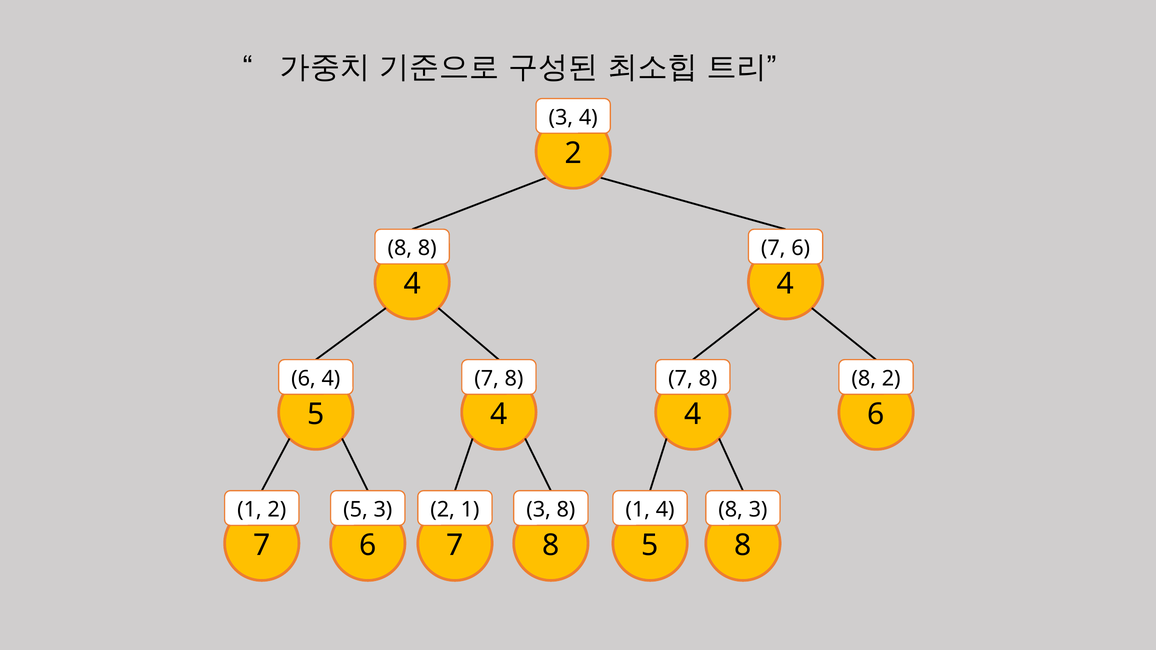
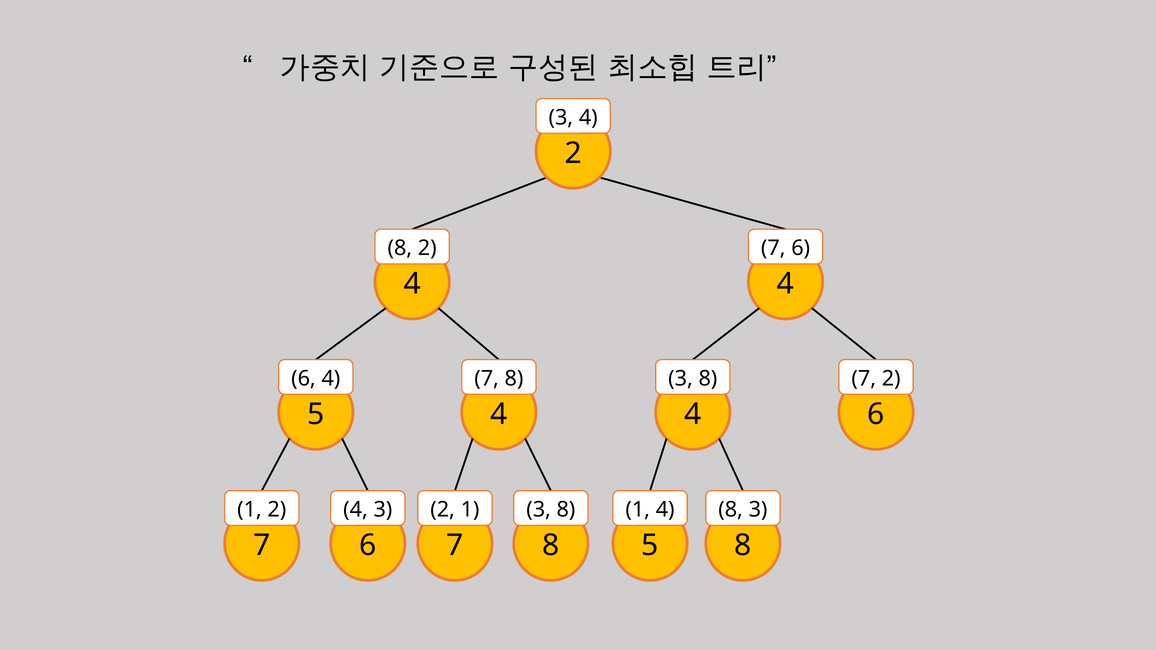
8 at (427, 248): 8 -> 2
7 at (681, 379): 7 -> 3
8 at (864, 379): 8 -> 7
5 at (356, 510): 5 -> 4
